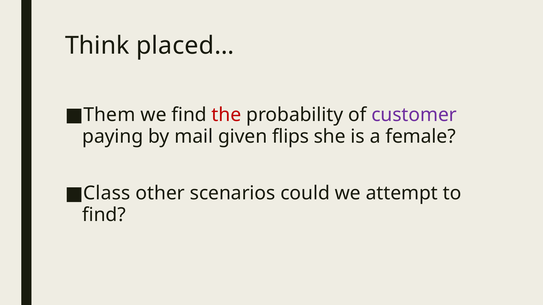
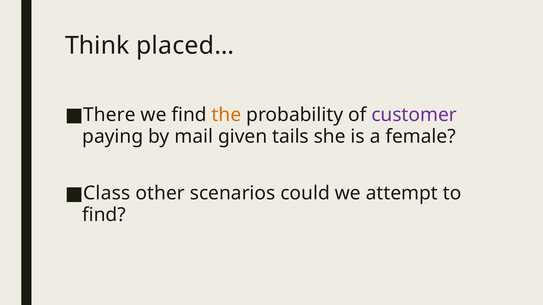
Them: Them -> There
the colour: red -> orange
flips: flips -> tails
